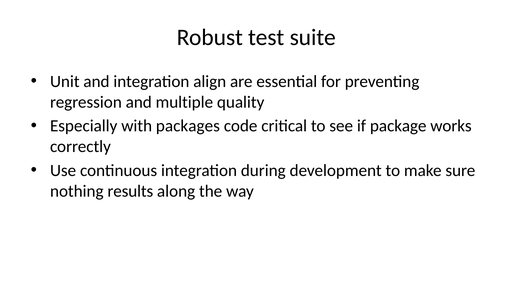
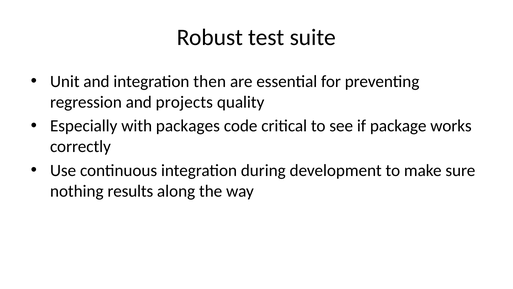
align: align -> then
multiple: multiple -> projects
